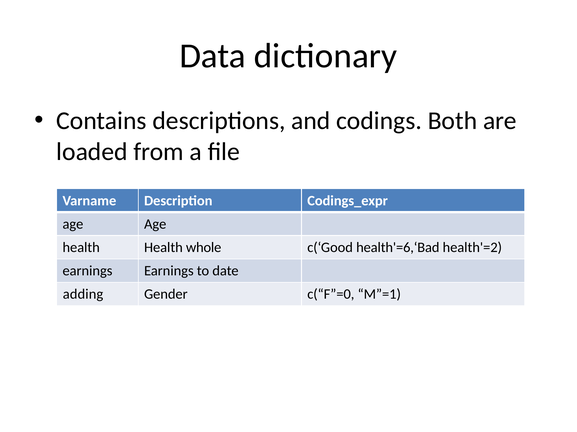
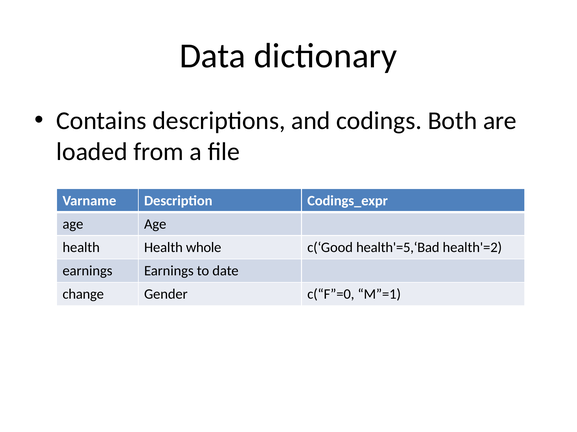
health'=6,‘Bad: health'=6,‘Bad -> health'=5,‘Bad
adding: adding -> change
